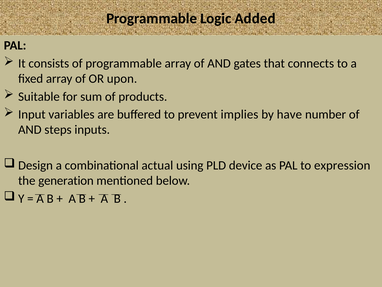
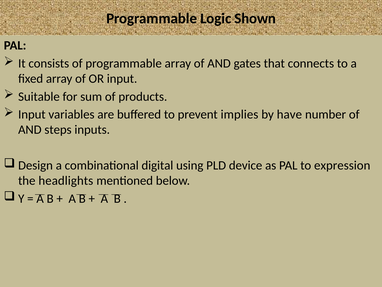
Added: Added -> Shown
OR upon: upon -> input
actual: actual -> digital
generation: generation -> headlights
